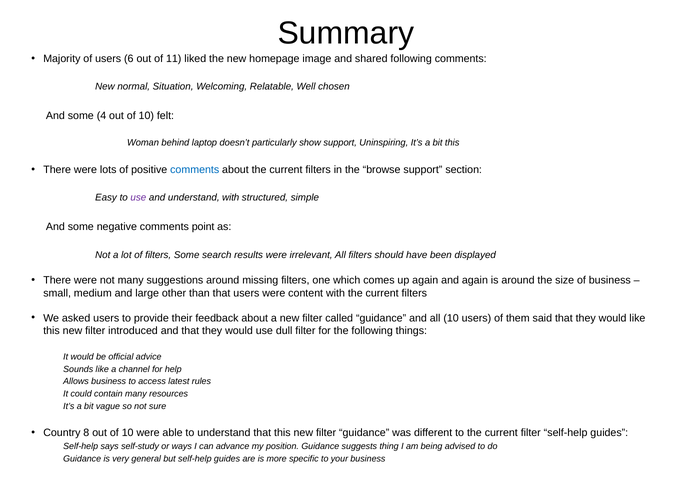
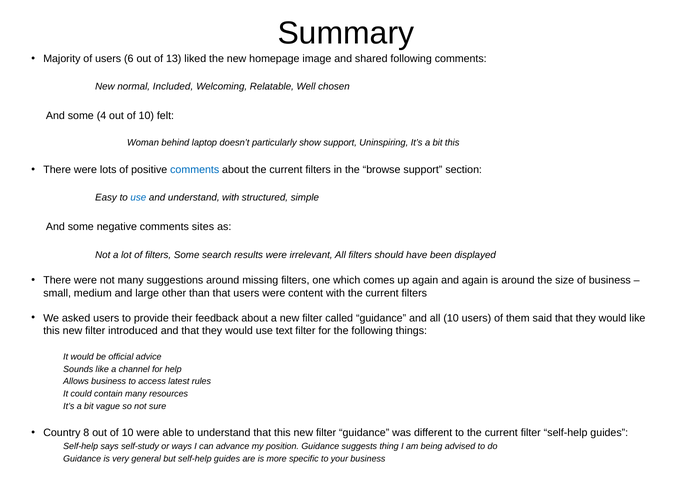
11: 11 -> 13
Situation: Situation -> Included
use at (138, 198) colour: purple -> blue
point: point -> sites
dull: dull -> text
